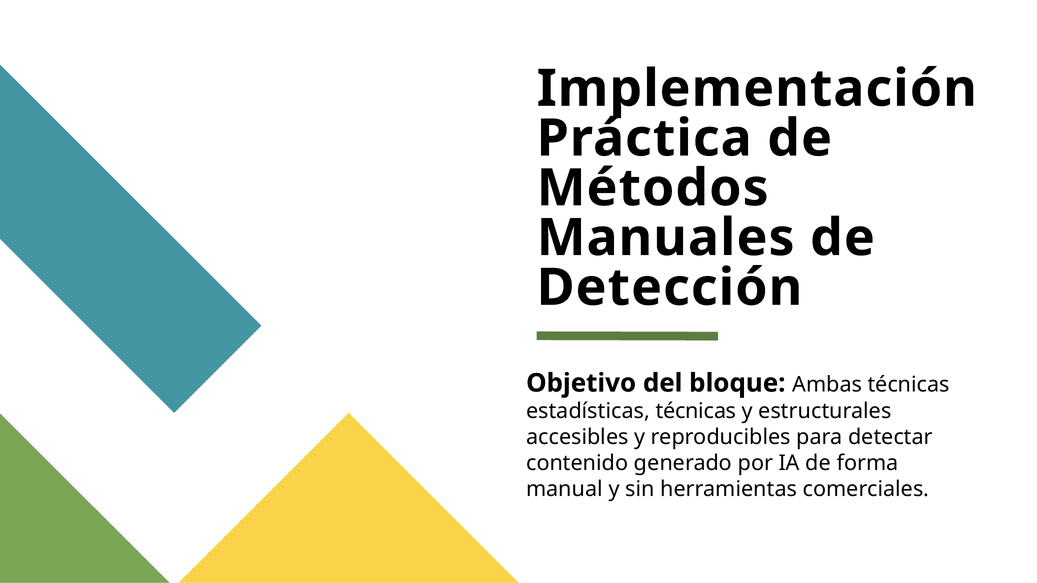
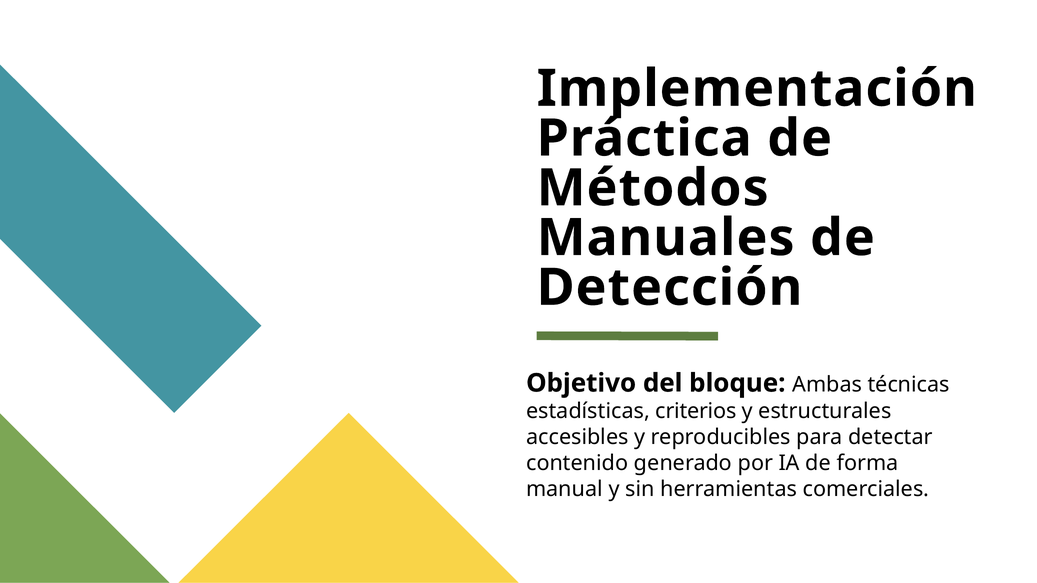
estadísticas técnicas: técnicas -> criterios
